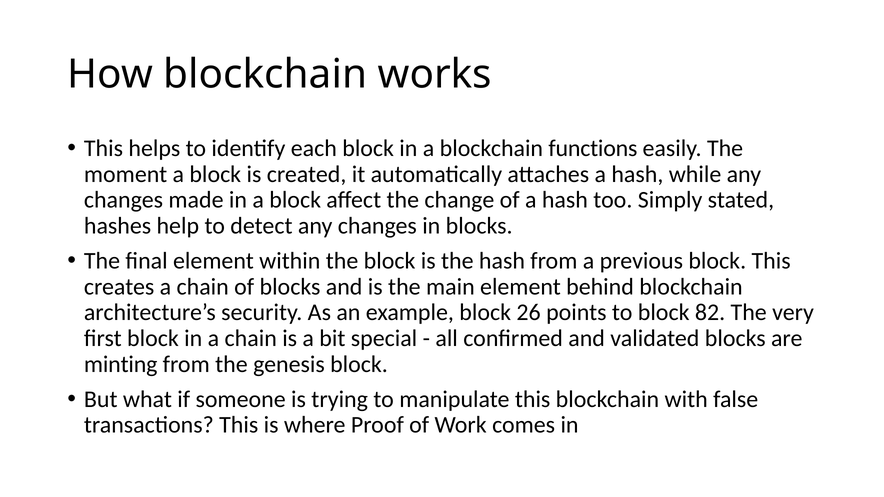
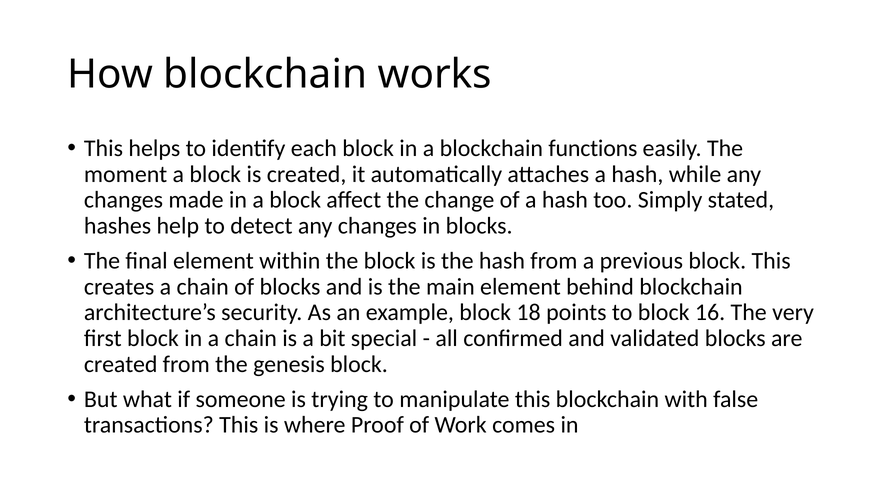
26: 26 -> 18
82: 82 -> 16
minting at (121, 364): minting -> created
